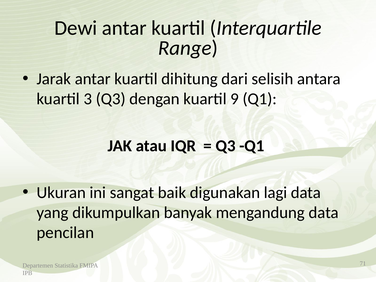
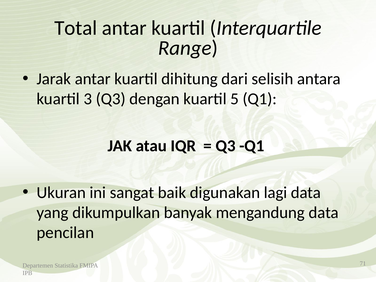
Dewi: Dewi -> Total
9: 9 -> 5
